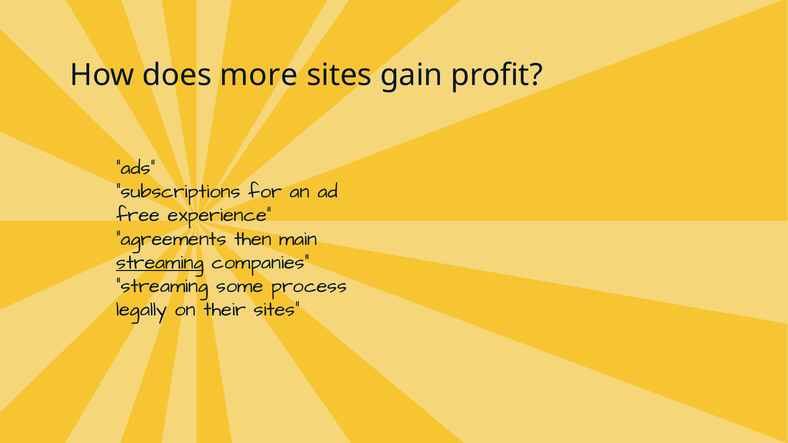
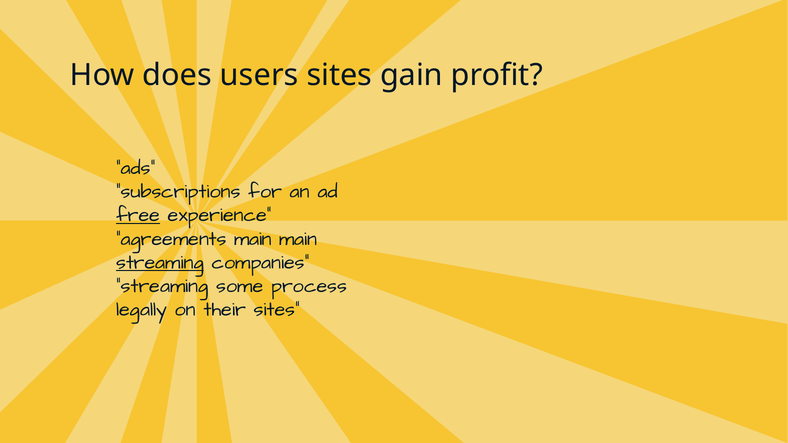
more: more -> users
free underline: none -> present
agreements then: then -> main
